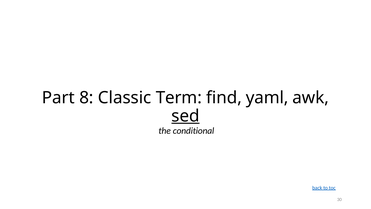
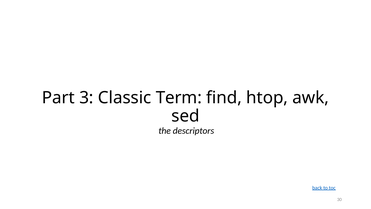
8: 8 -> 3
yaml: yaml -> htop
sed underline: present -> none
conditional: conditional -> descriptors
